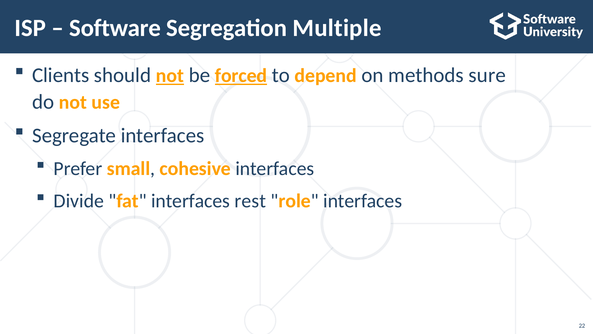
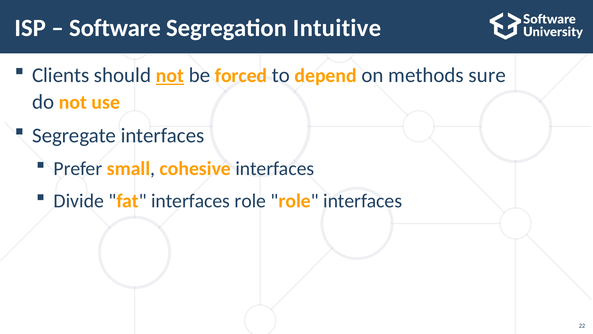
Multiple: Multiple -> Intuitive
forced underline: present -> none
interfaces rest: rest -> role
